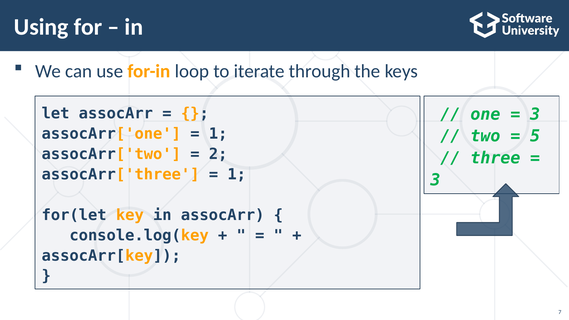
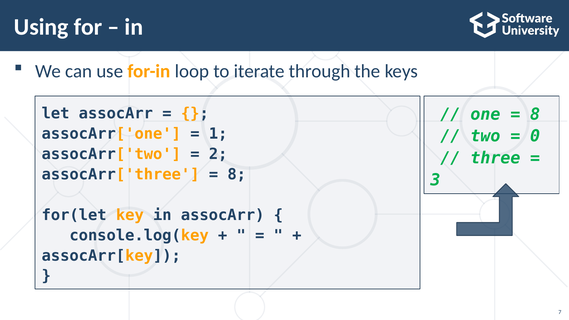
3 at (535, 114): 3 -> 8
5: 5 -> 0
1 at (237, 174): 1 -> 8
